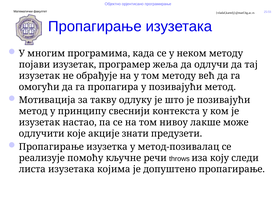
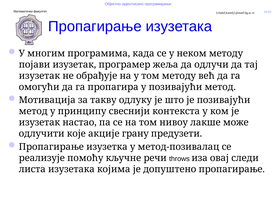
знати: знати -> грану
коју: коју -> овај
